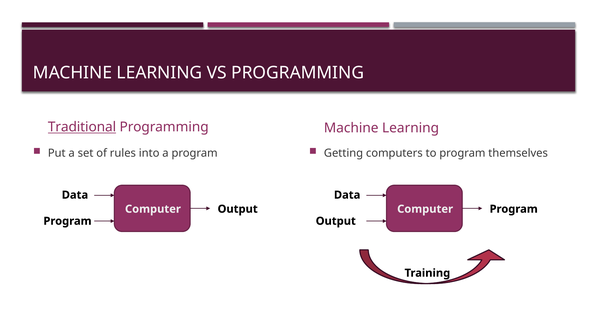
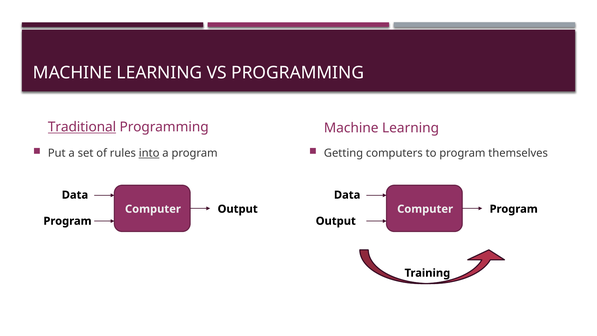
into underline: none -> present
